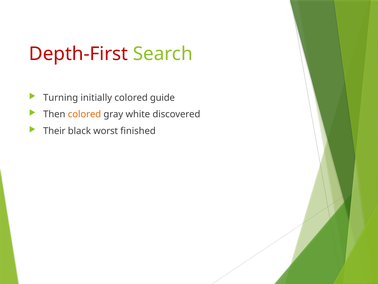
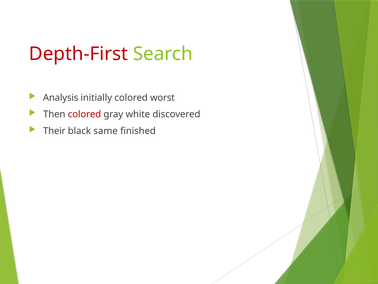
Turning: Turning -> Analysis
guide: guide -> worst
colored at (84, 114) colour: orange -> red
worst: worst -> same
